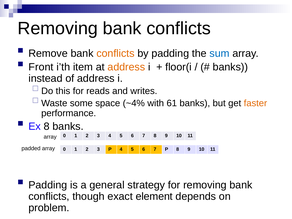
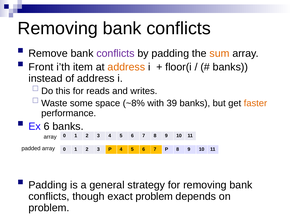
conflicts at (115, 53) colour: orange -> purple
sum colour: blue -> orange
~4%: ~4% -> ~8%
61: 61 -> 39
Ex 8: 8 -> 6
exact element: element -> problem
